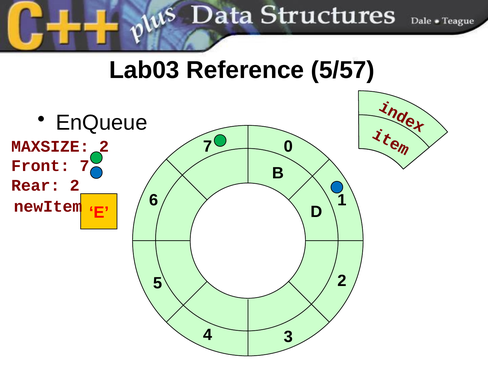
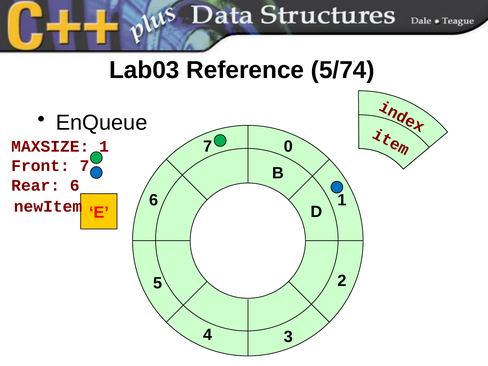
5/57: 5/57 -> 5/74
MAXSIZE 2: 2 -> 1
Rear 2: 2 -> 6
